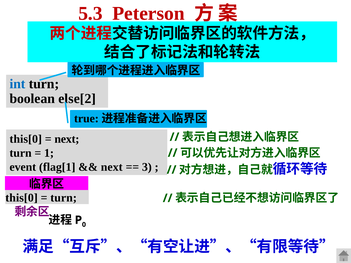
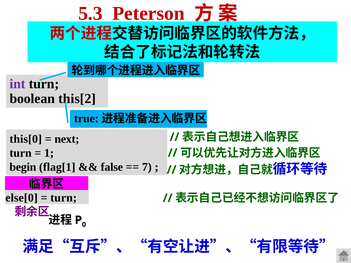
int colour: blue -> purple
else[2: else[2 -> this[2
event: event -> begin
next at (112, 167): next -> false
3: 3 -> 7
this[0 at (22, 198): this[0 -> else[0
